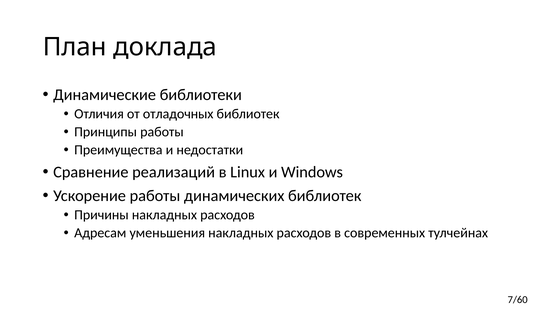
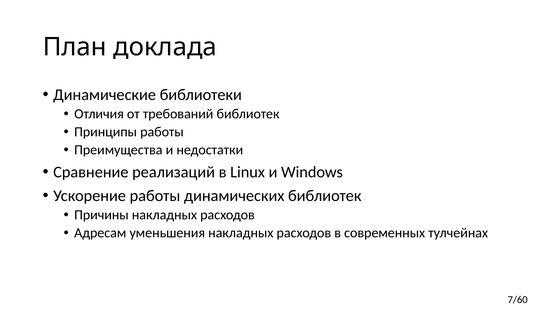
отладочных: отладочных -> требований
